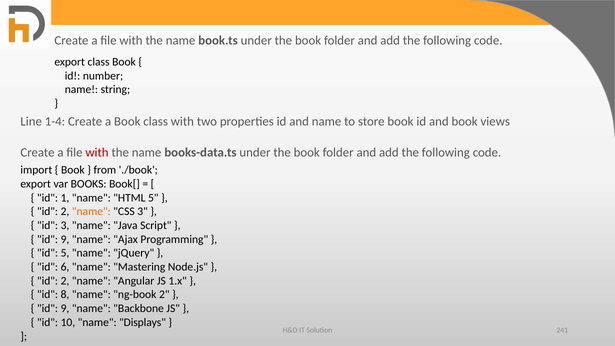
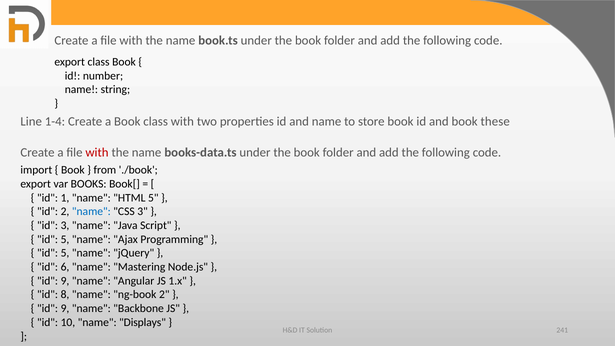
views: views -> these
name at (91, 212) colour: orange -> blue
9 at (65, 239): 9 -> 5
2 at (65, 281): 2 -> 9
